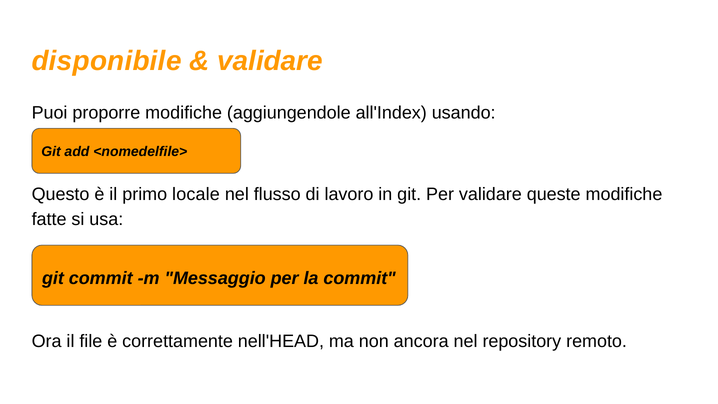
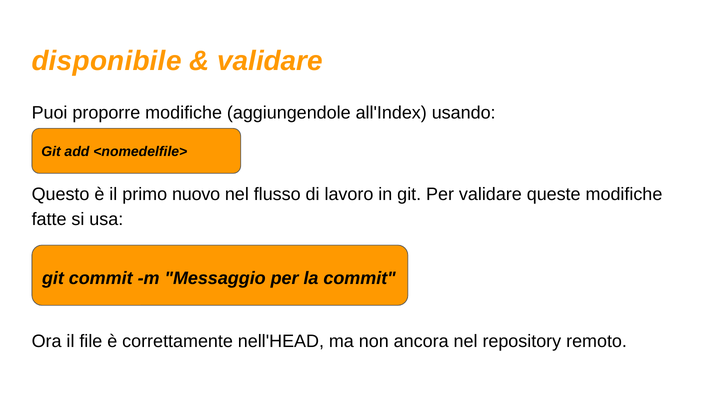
locale: locale -> nuovo
